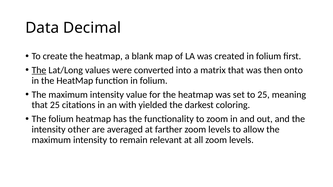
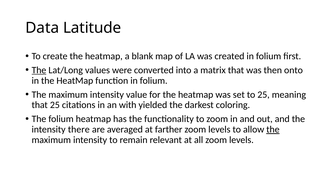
Decimal: Decimal -> Latitude
other: other -> there
the at (273, 130) underline: none -> present
